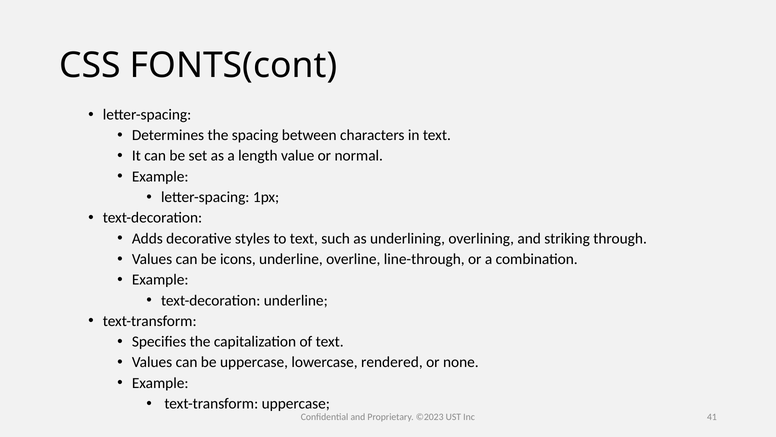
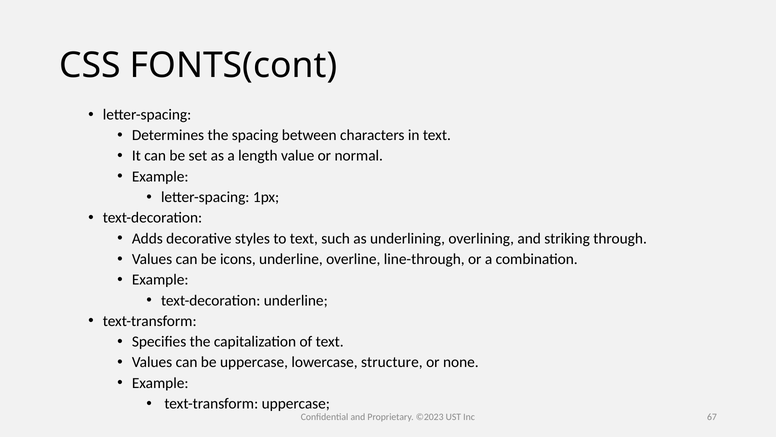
rendered: rendered -> structure
41: 41 -> 67
